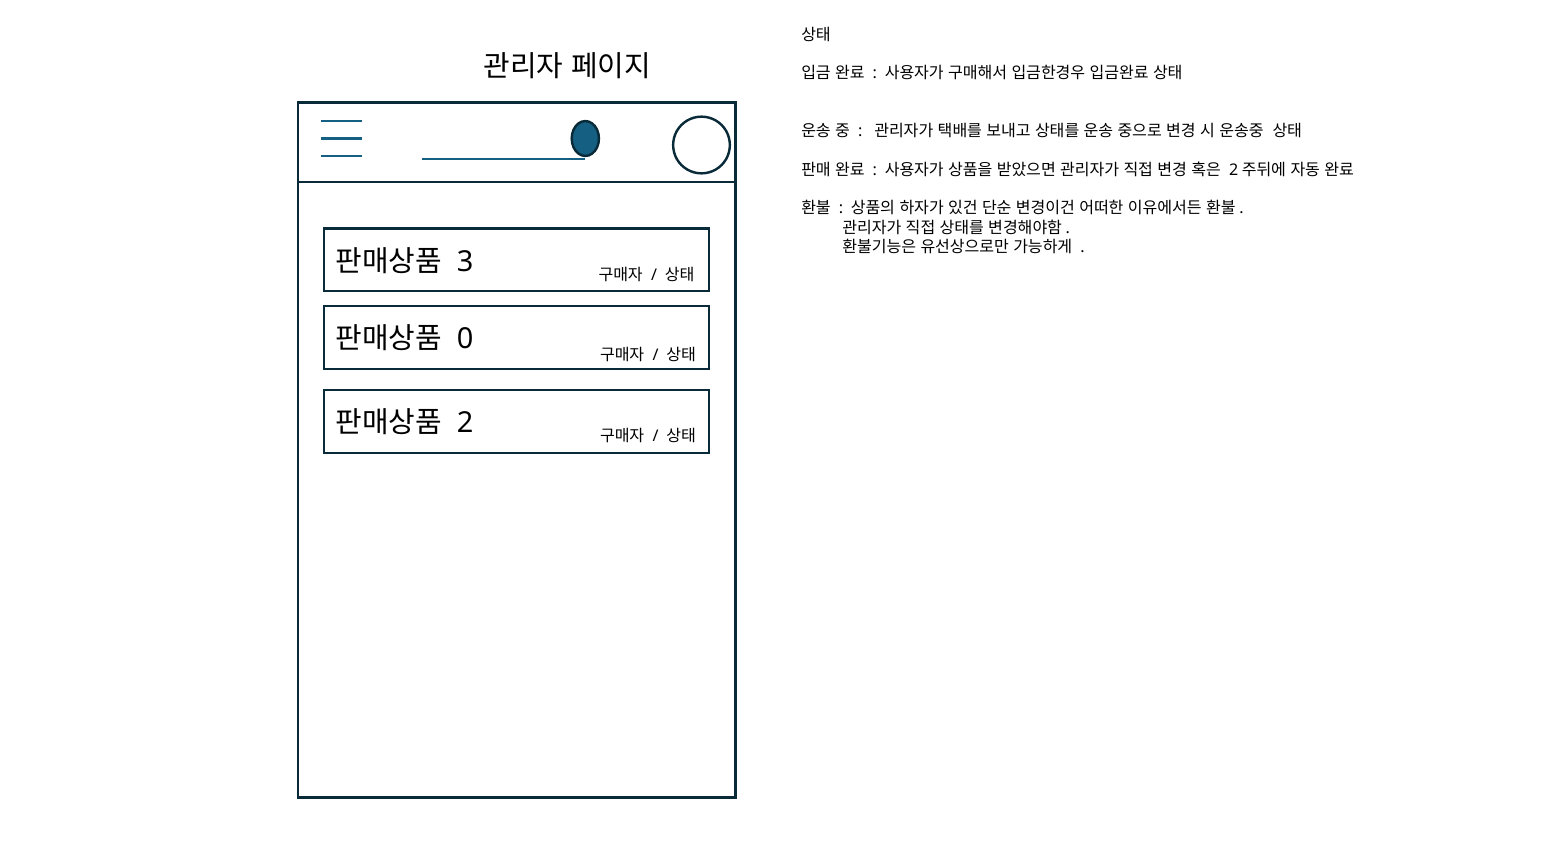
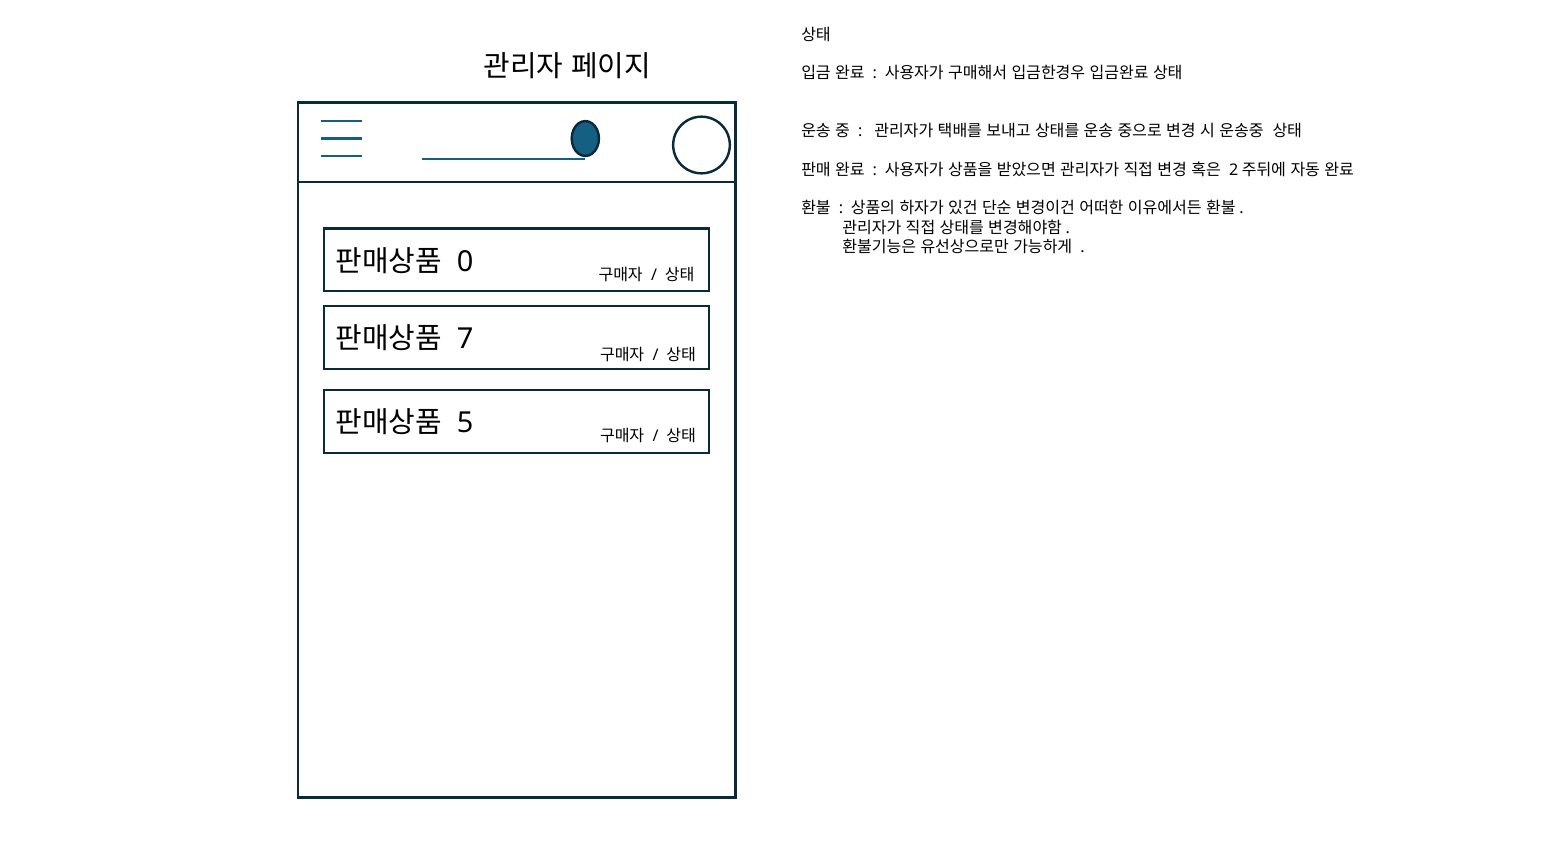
3: 3 -> 0
0: 0 -> 7
2: 2 -> 5
